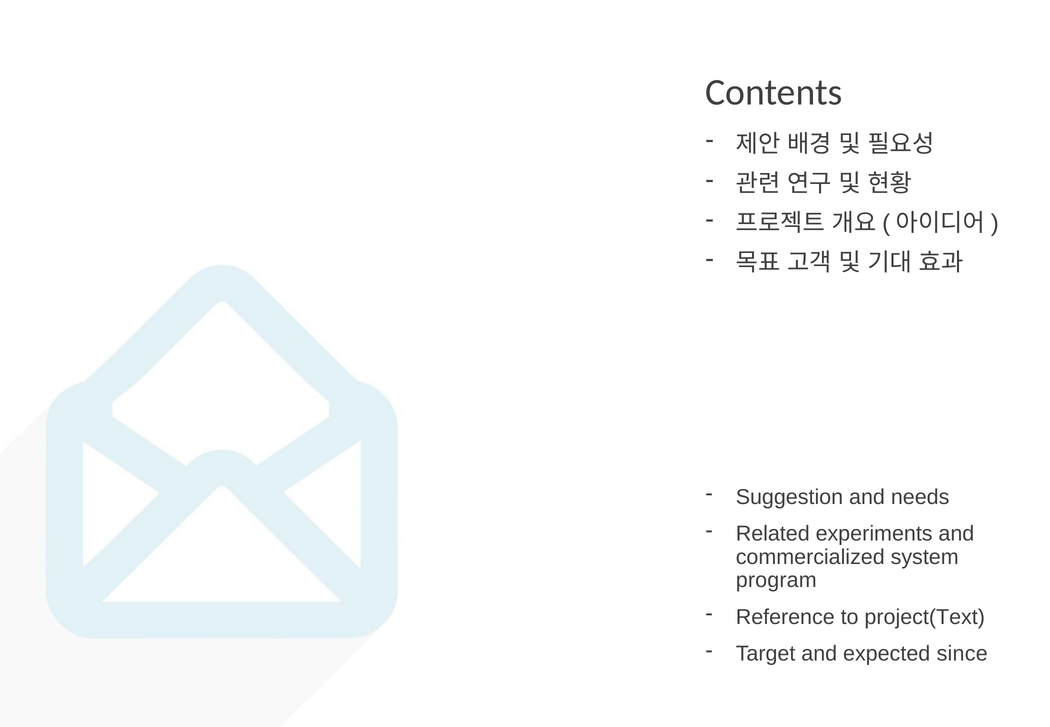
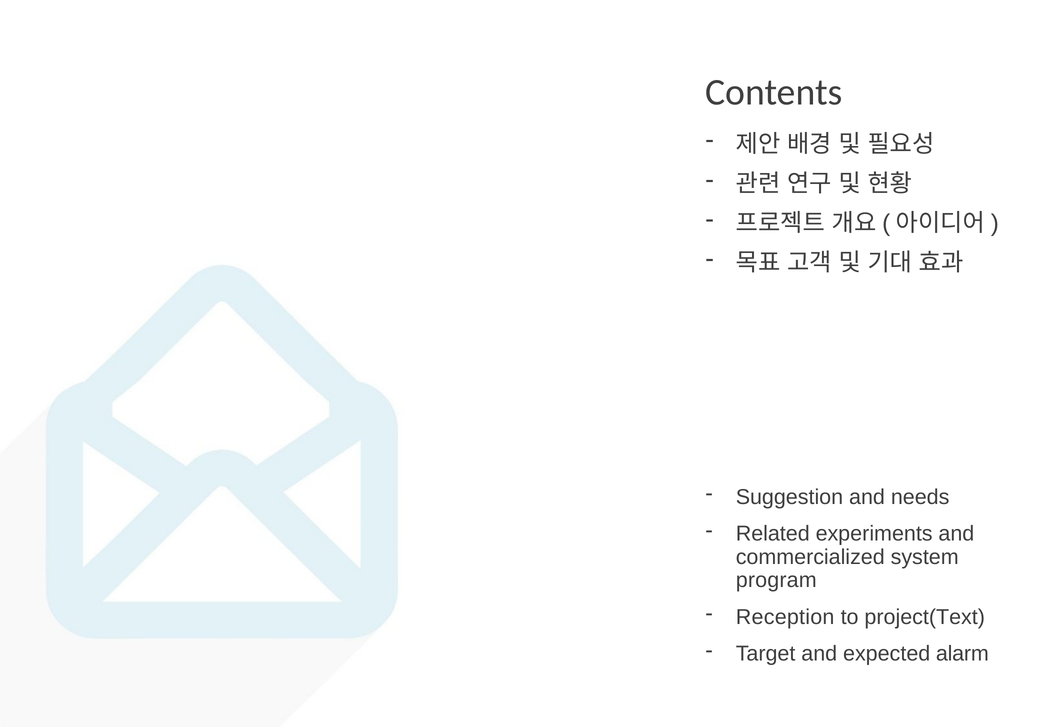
Reference: Reference -> Reception
since: since -> alarm
